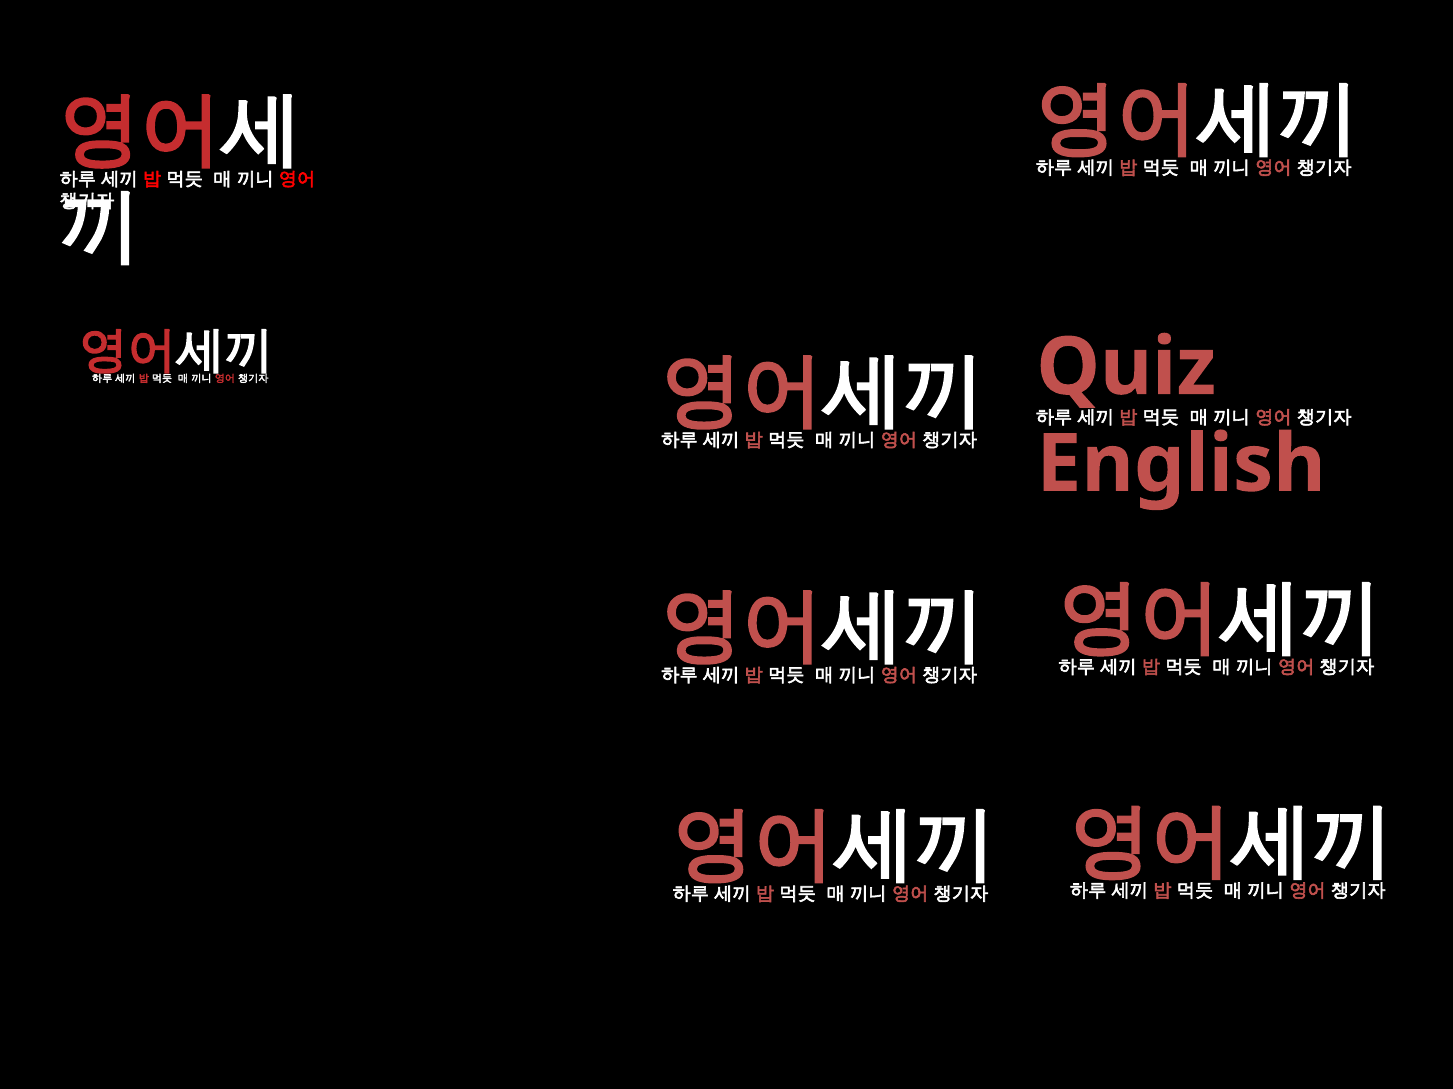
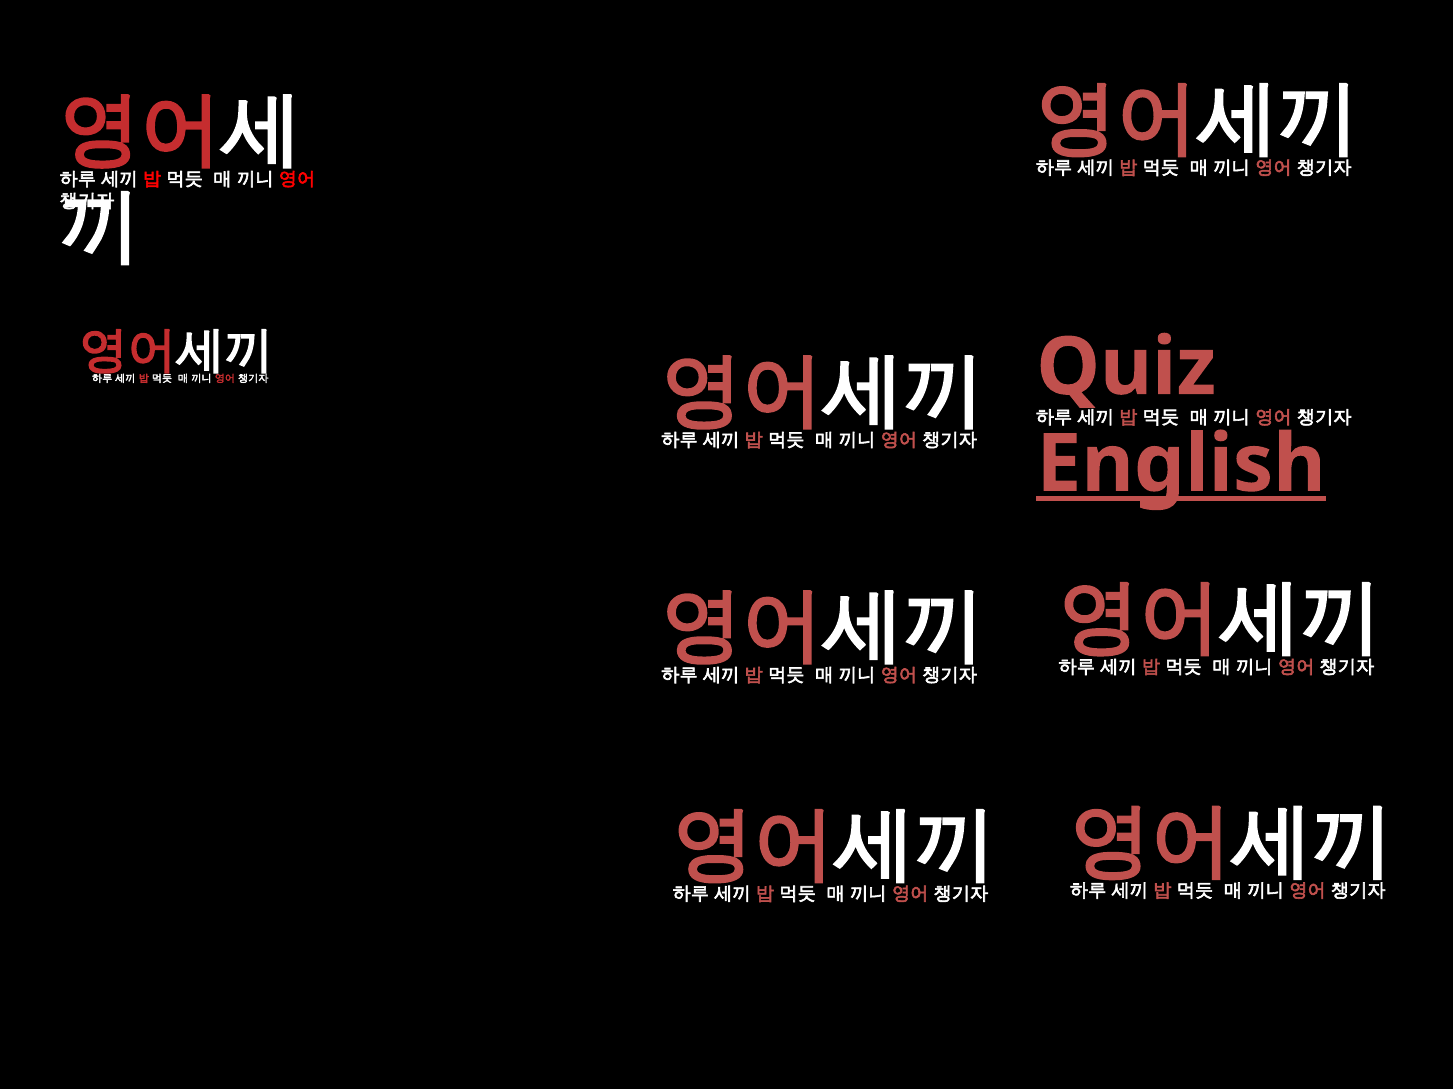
English underline: none -> present
